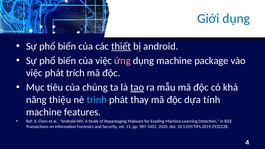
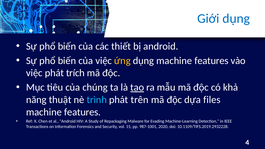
thiết underline: present -> none
ứng colour: pink -> yellow
dụng machine package: package -> features
thiệu: thiệu -> thuật
thay: thay -> trên
tính: tính -> files
